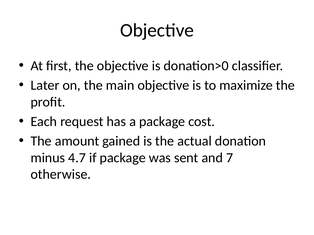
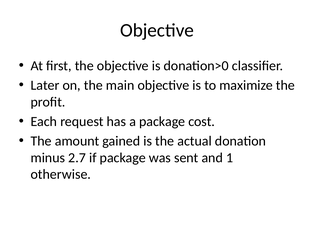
4.7: 4.7 -> 2.7
7: 7 -> 1
